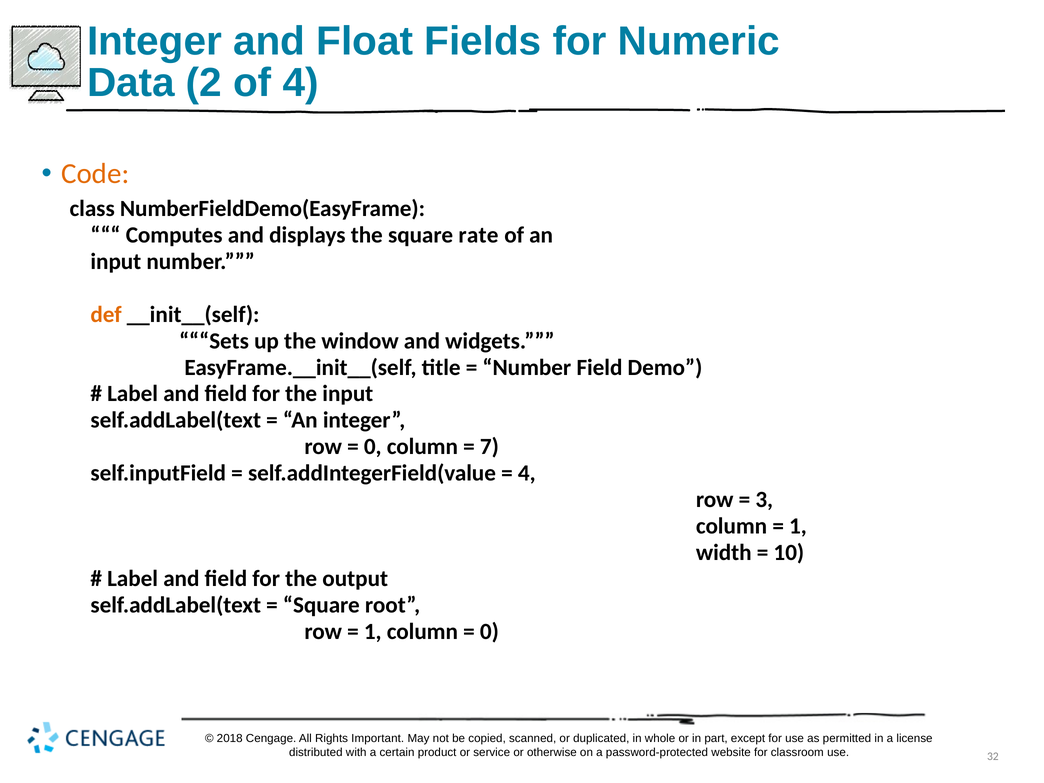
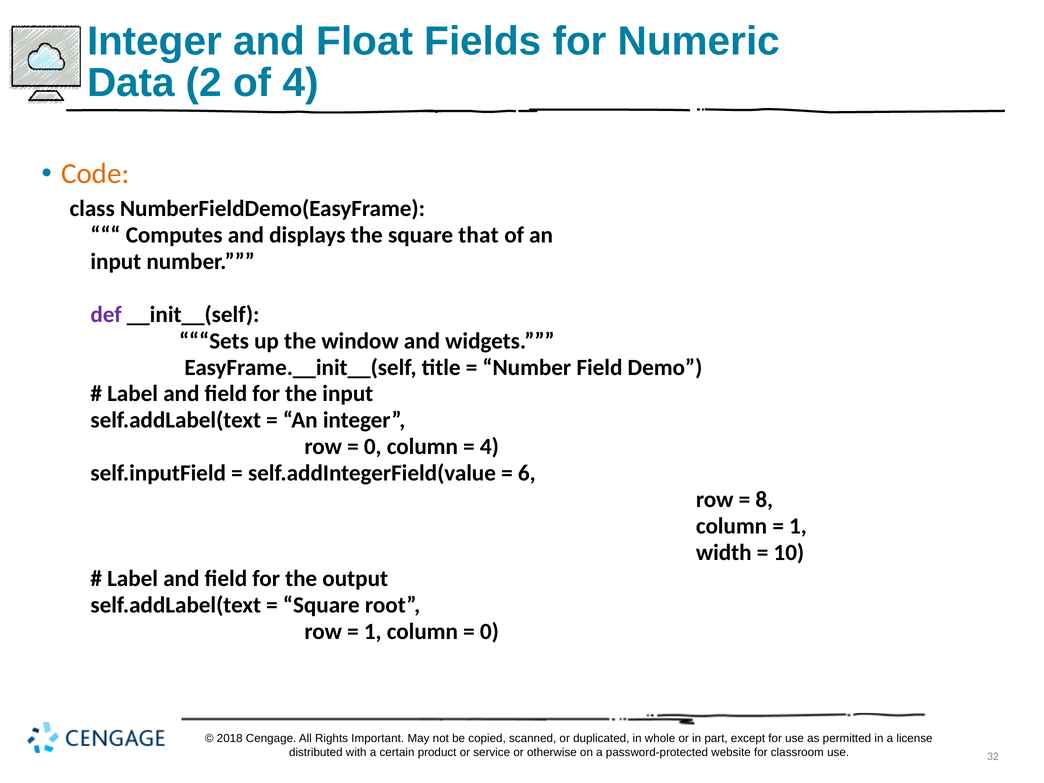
rate: rate -> that
def colour: orange -> purple
7 at (489, 447): 7 -> 4
4 at (527, 473): 4 -> 6
3: 3 -> 8
